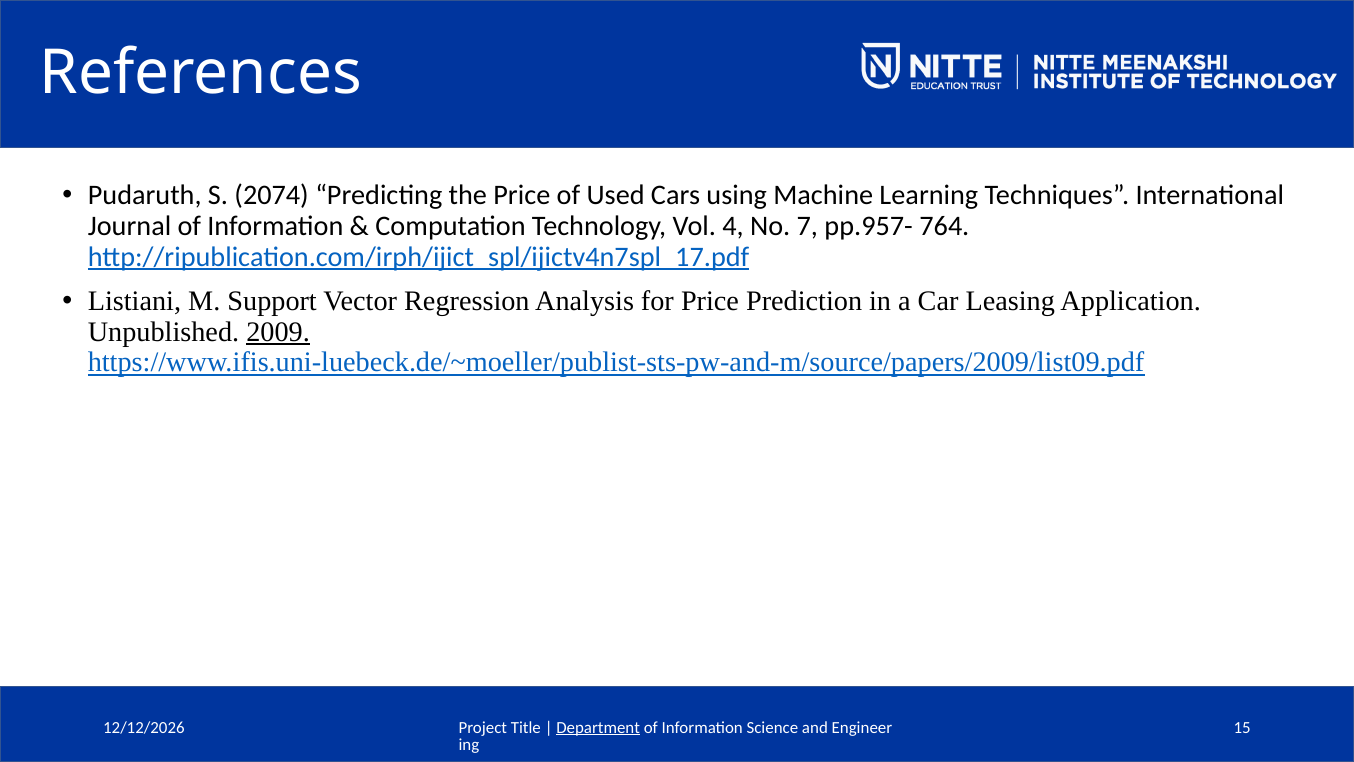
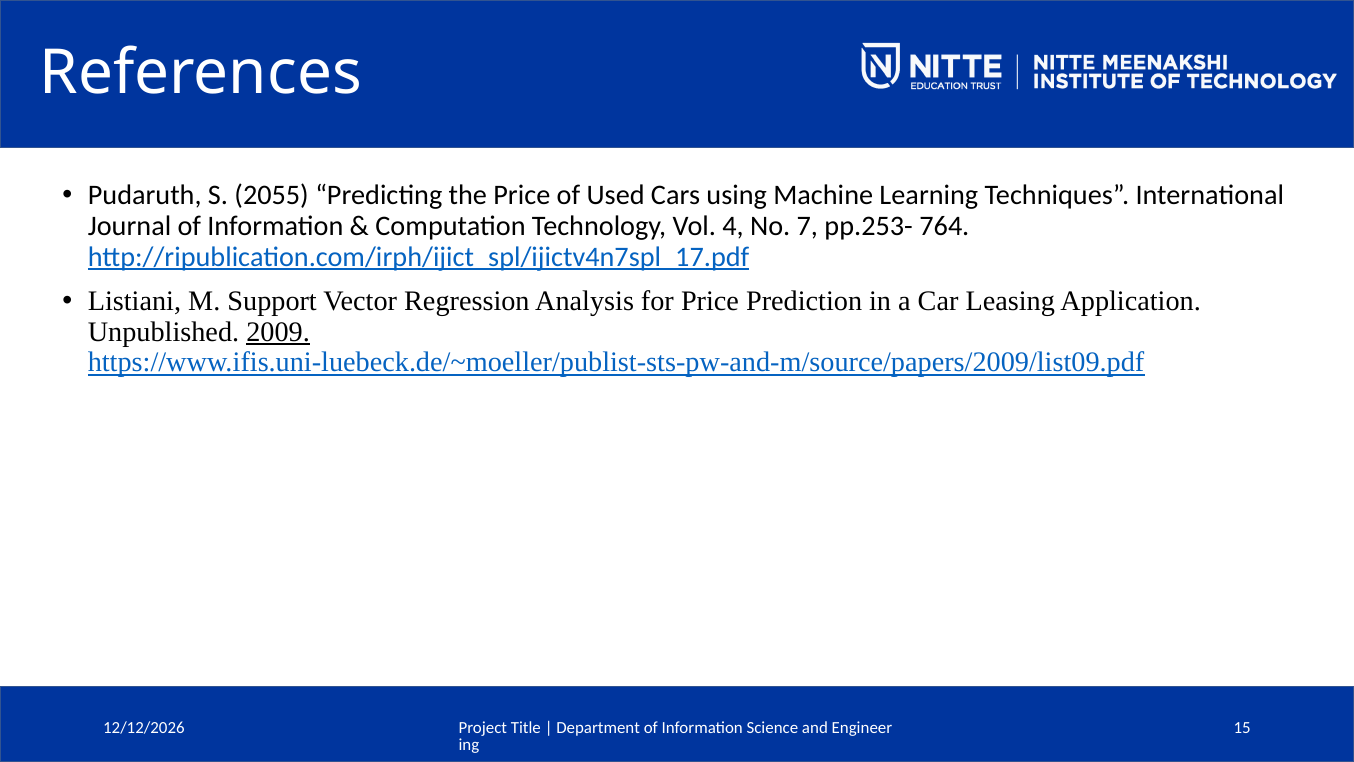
2074: 2074 -> 2055
pp.957-: pp.957- -> pp.253-
Department underline: present -> none
